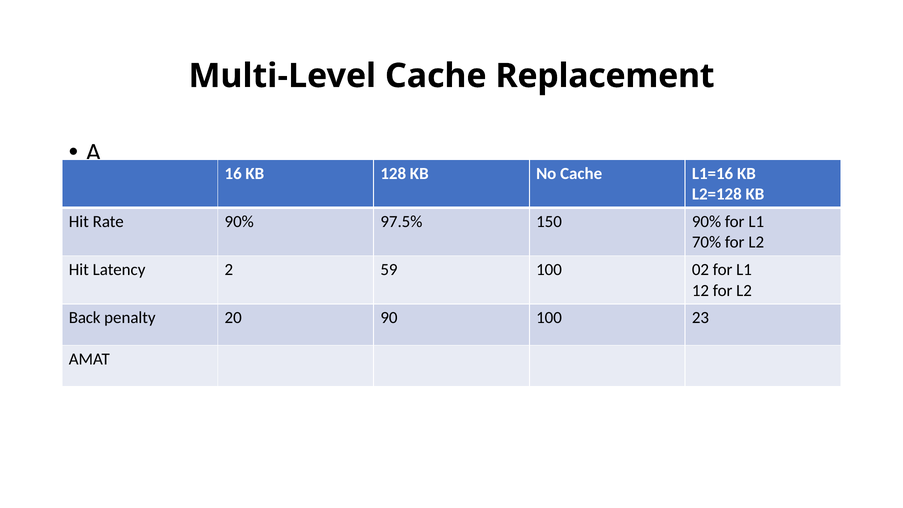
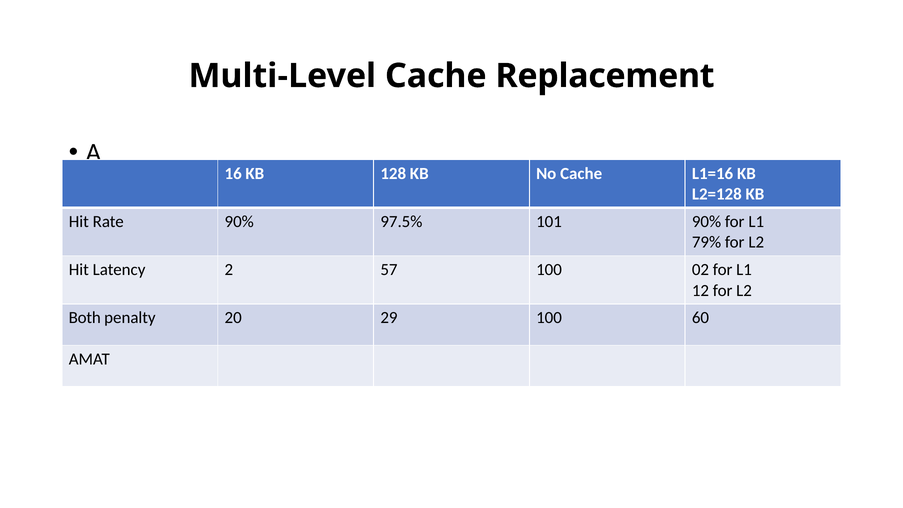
150: 150 -> 101
70%: 70% -> 79%
59: 59 -> 57
Back: Back -> Both
90: 90 -> 29
23: 23 -> 60
